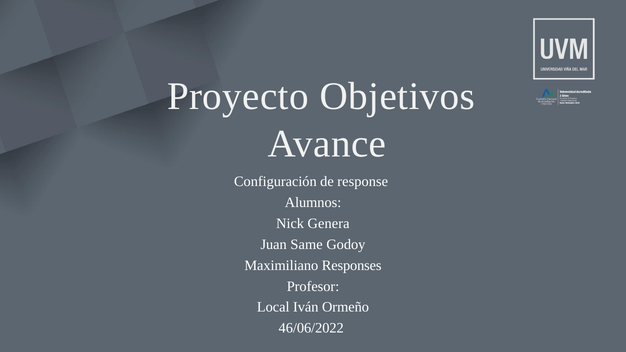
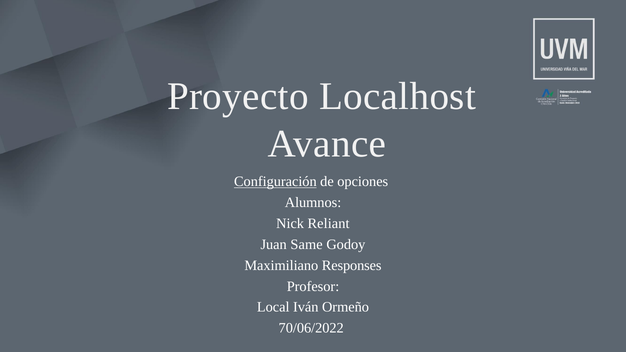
Objetivos: Objetivos -> Localhost
Configuración underline: none -> present
response: response -> opciones
Genera: Genera -> Reliant
46/06/2022: 46/06/2022 -> 70/06/2022
